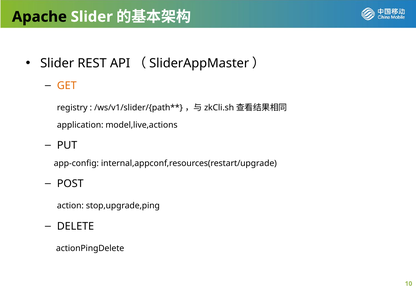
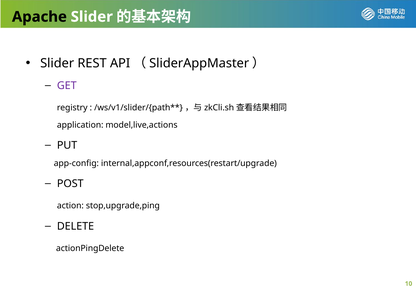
GET colour: orange -> purple
